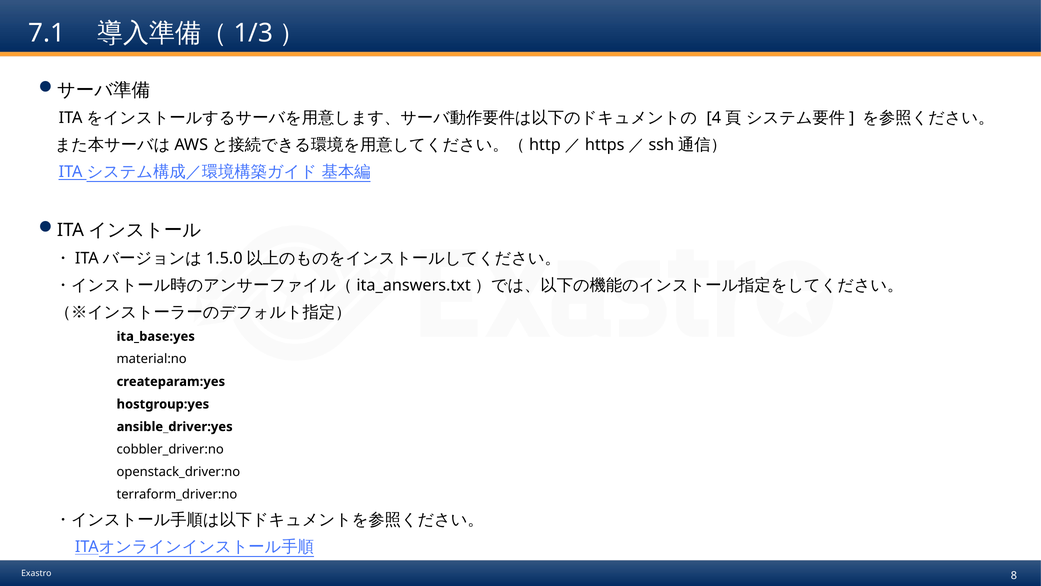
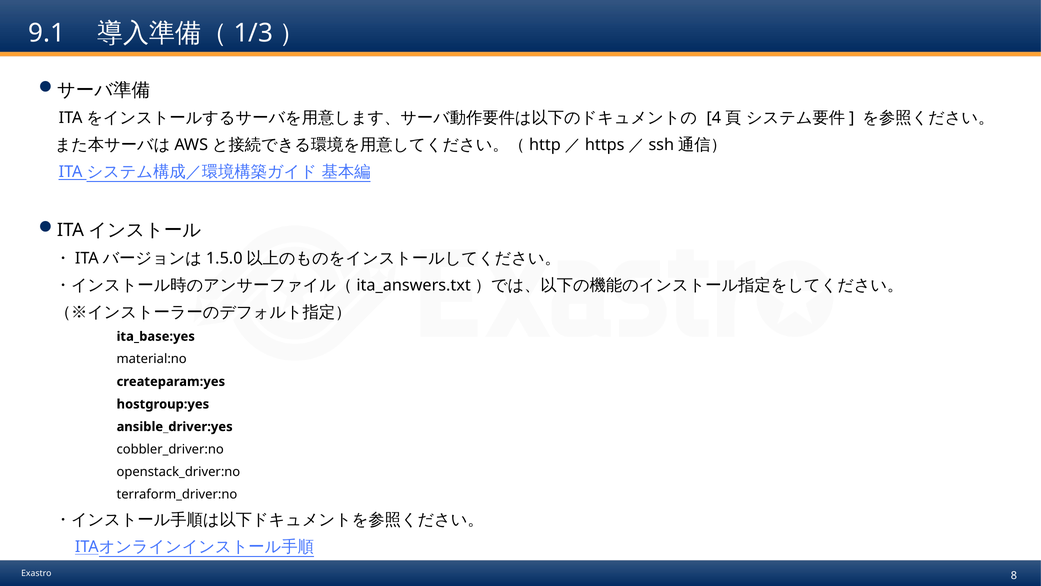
7.1: 7.1 -> 9.1
